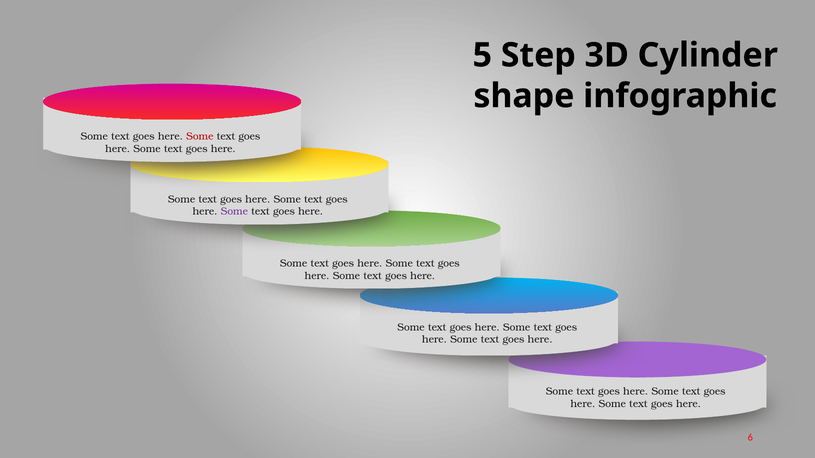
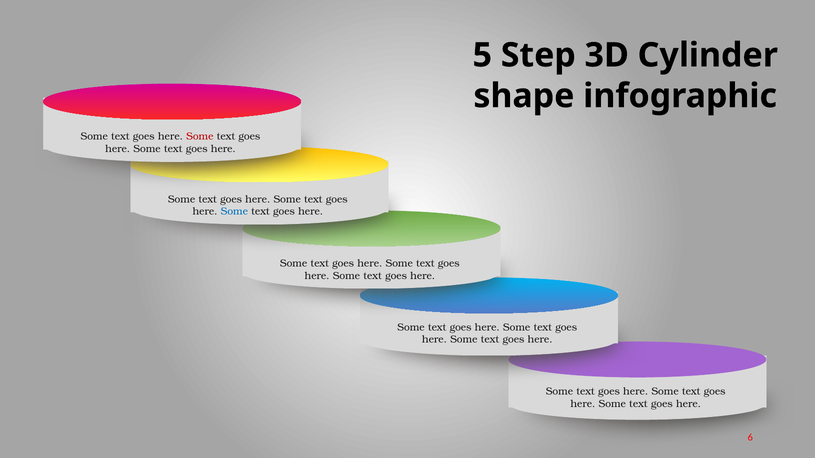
Some at (234, 212) colour: purple -> blue
